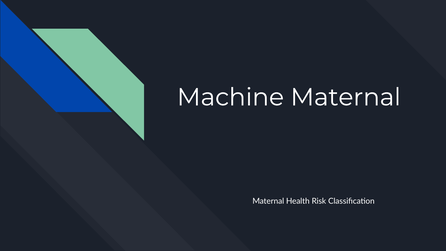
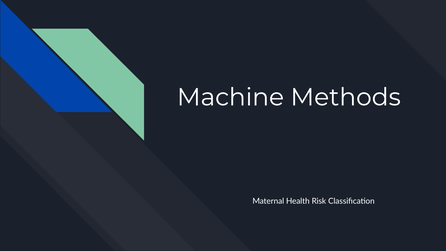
Machine Maternal: Maternal -> Methods
